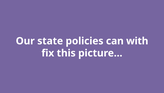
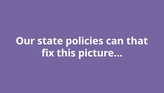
with: with -> that
